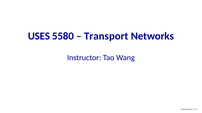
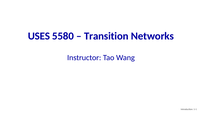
Transport: Transport -> Transition
